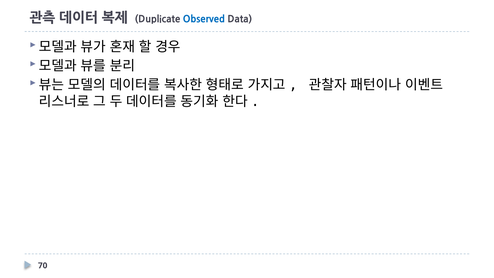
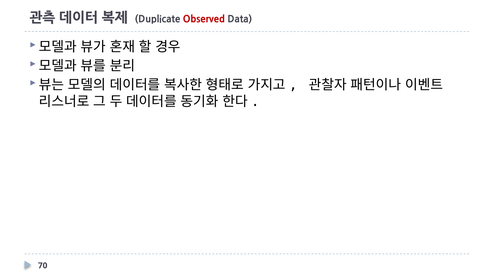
Observed colour: blue -> red
